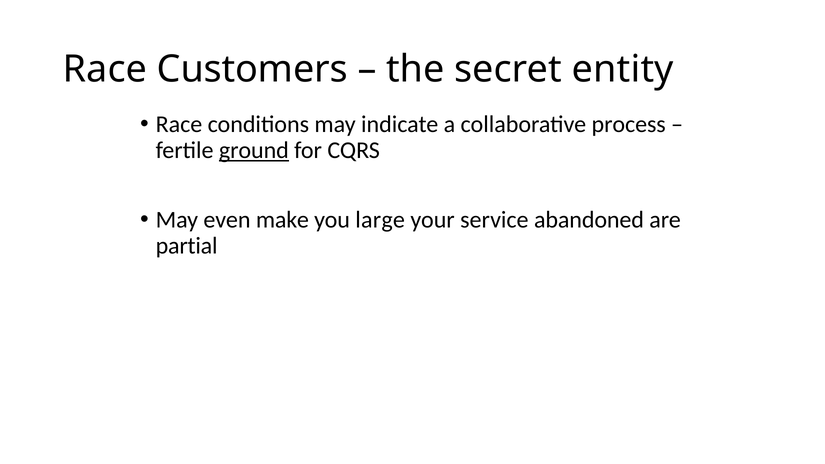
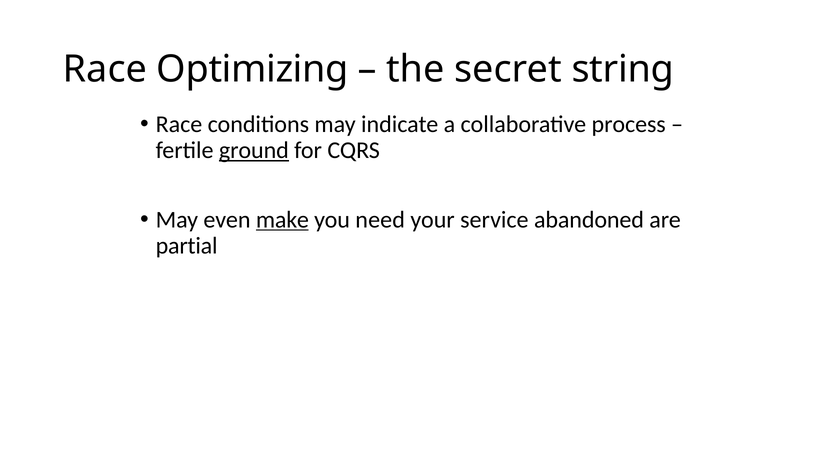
Customers: Customers -> Optimizing
entity: entity -> string
make underline: none -> present
large: large -> need
